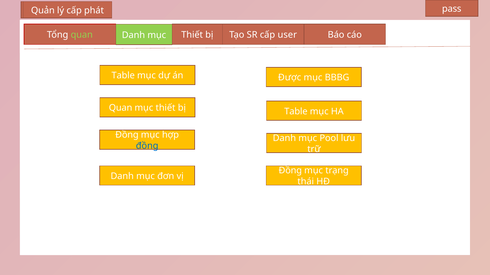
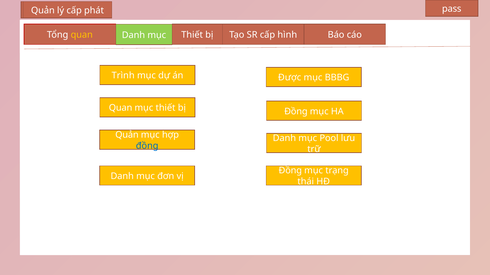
quan at (82, 35) colour: light green -> yellow
user: user -> hình
Table at (123, 76): Table -> Trình
Table at (296, 112): Table -> Đồng
Đồng at (127, 135): Đồng -> Quản
